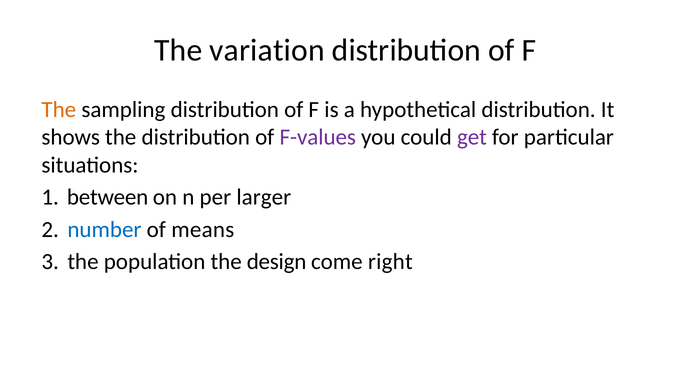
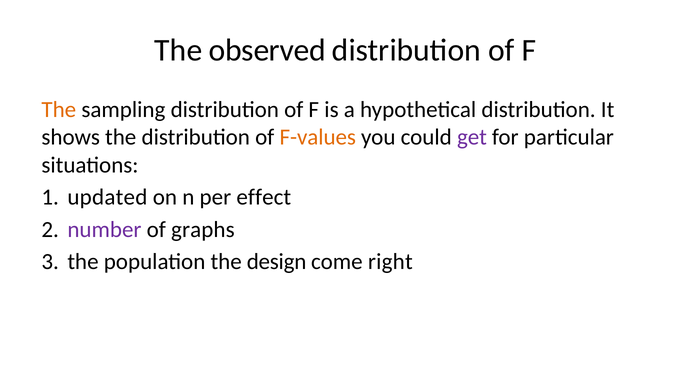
variation: variation -> observed
F-values colour: purple -> orange
between: between -> updated
larger: larger -> effect
number colour: blue -> purple
means: means -> graphs
